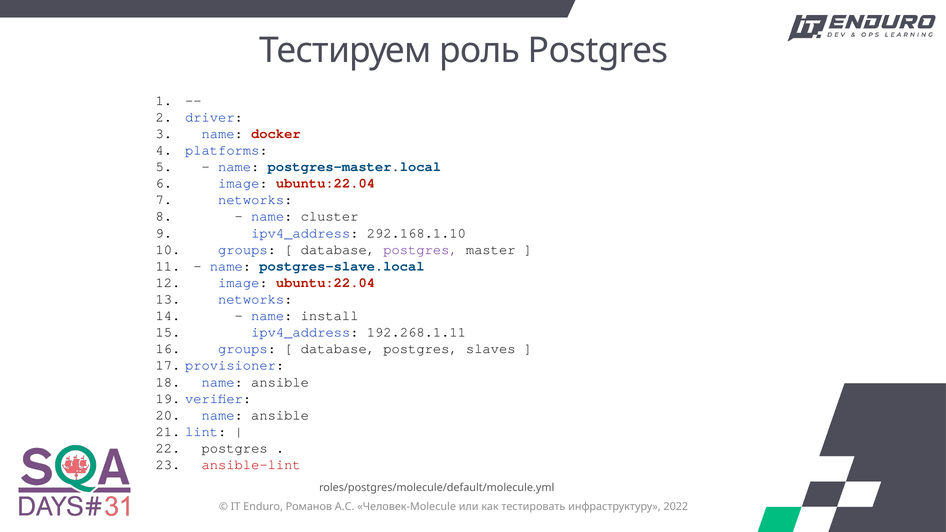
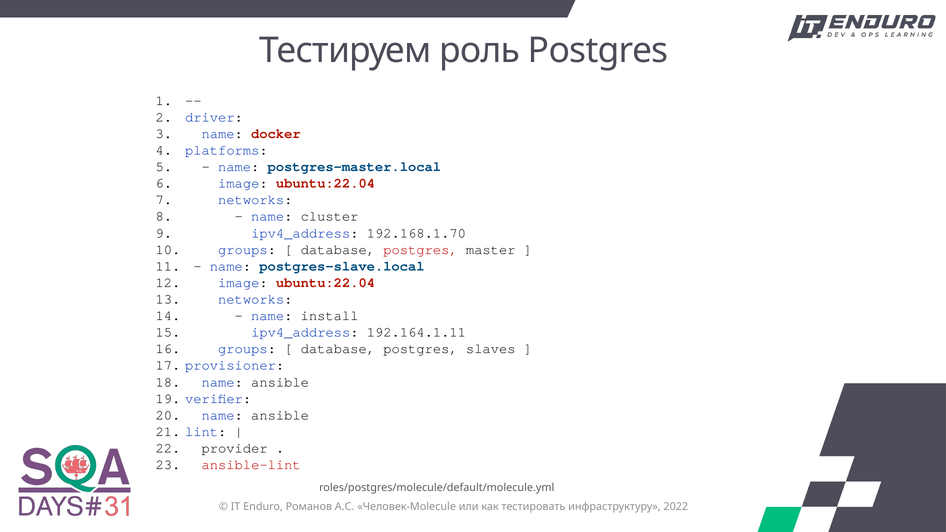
292.168.1.10: 292.168.1.10 -> 192.168.1.70
postgres at (421, 250) colour: purple -> red
192.268.1.11: 192.268.1.11 -> 192.164.1.11
postgres at (235, 448): postgres -> provider
